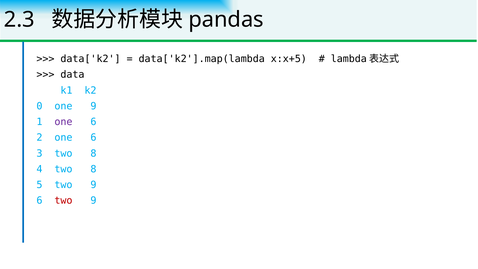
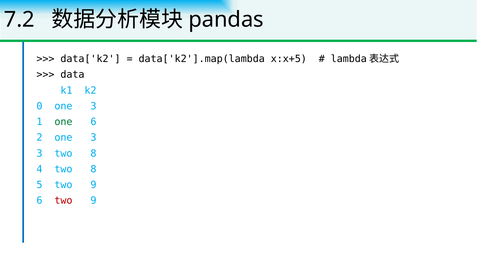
2.3: 2.3 -> 7.2
0 one 9: 9 -> 3
one at (63, 122) colour: purple -> green
2 one 6: 6 -> 3
